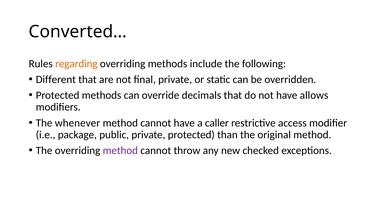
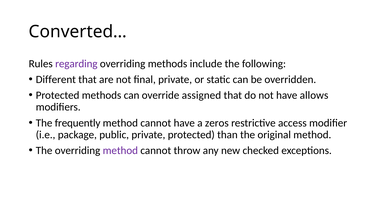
regarding colour: orange -> purple
decimals: decimals -> assigned
whenever: whenever -> frequently
caller: caller -> zeros
